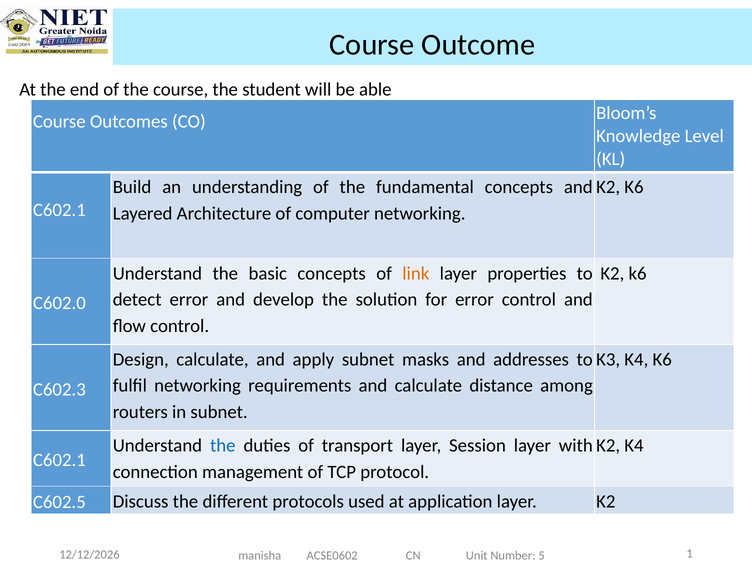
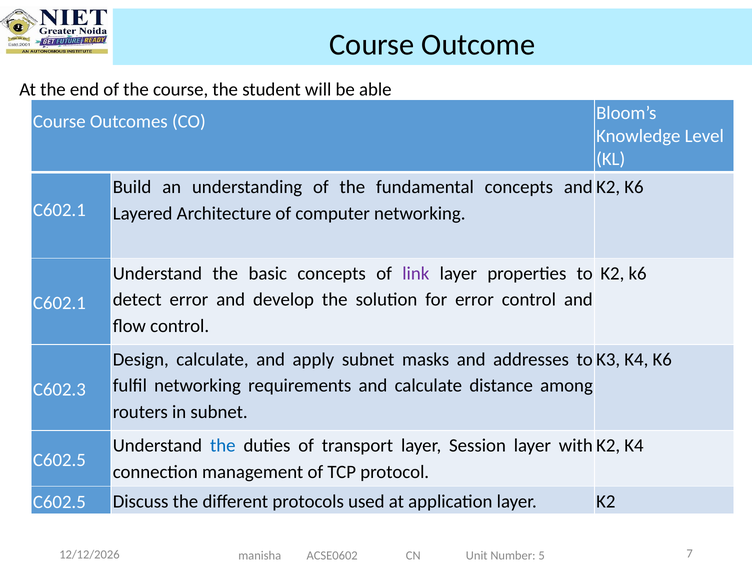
link colour: orange -> purple
C602.0 at (59, 303): C602.0 -> C602.1
C602.1 at (59, 460): C602.1 -> C602.5
1: 1 -> 7
